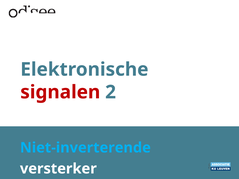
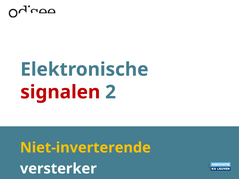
Niet-inverterende colour: light blue -> yellow
